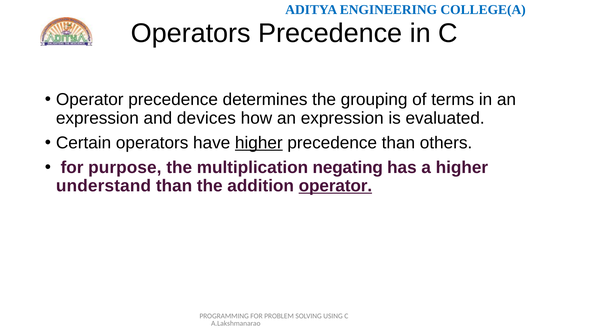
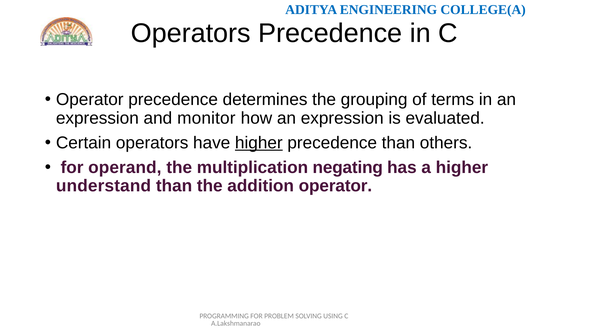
devices: devices -> monitor
purpose: purpose -> operand
operator at (335, 186) underline: present -> none
